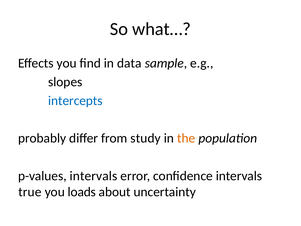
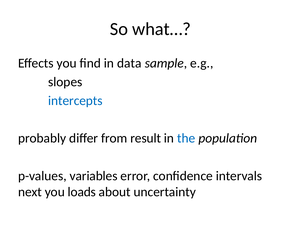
study: study -> result
the colour: orange -> blue
p-values intervals: intervals -> variables
true: true -> next
